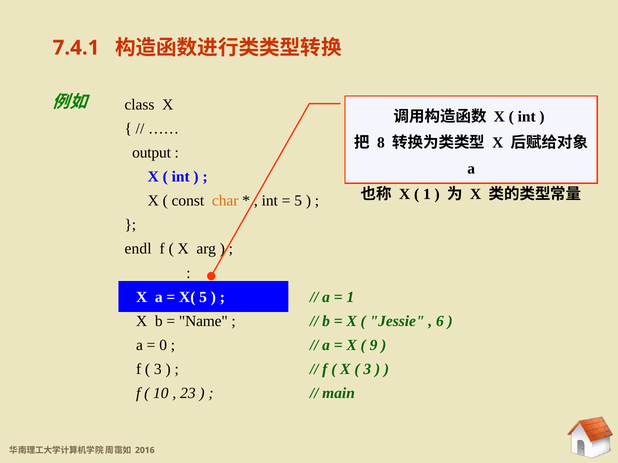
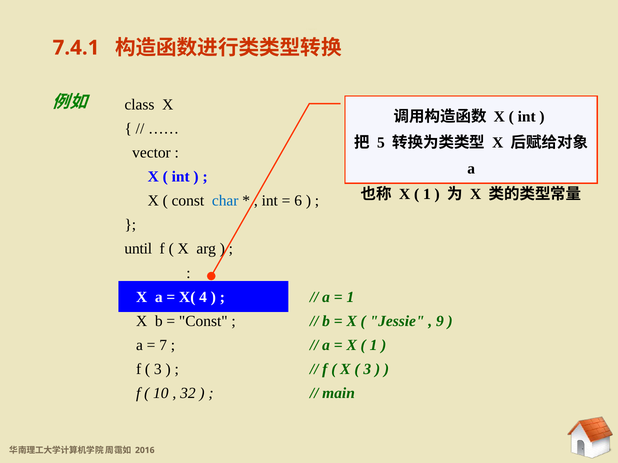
8: 8 -> 5
output: output -> vector
char colour: orange -> blue
5 at (298, 201): 5 -> 6
endl: endl -> until
X( 5: 5 -> 4
Name at (203, 321): Name -> Const
6: 6 -> 9
0: 0 -> 7
9 at (374, 346): 9 -> 1
23: 23 -> 32
